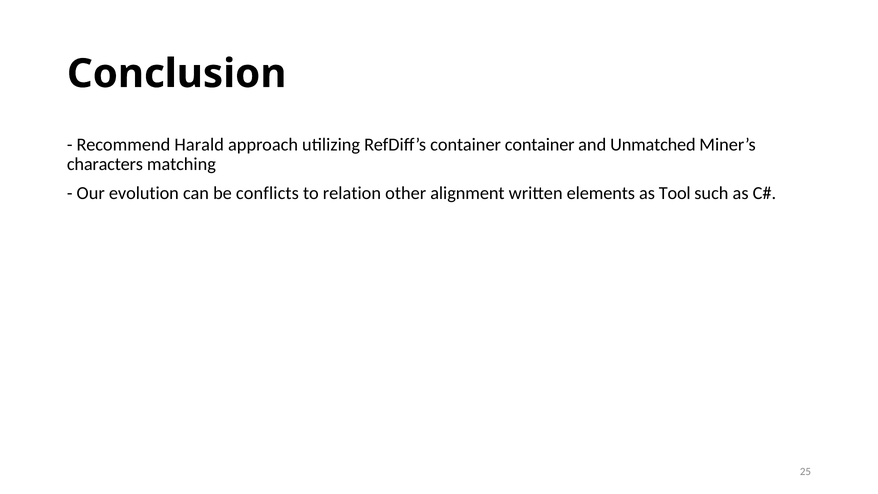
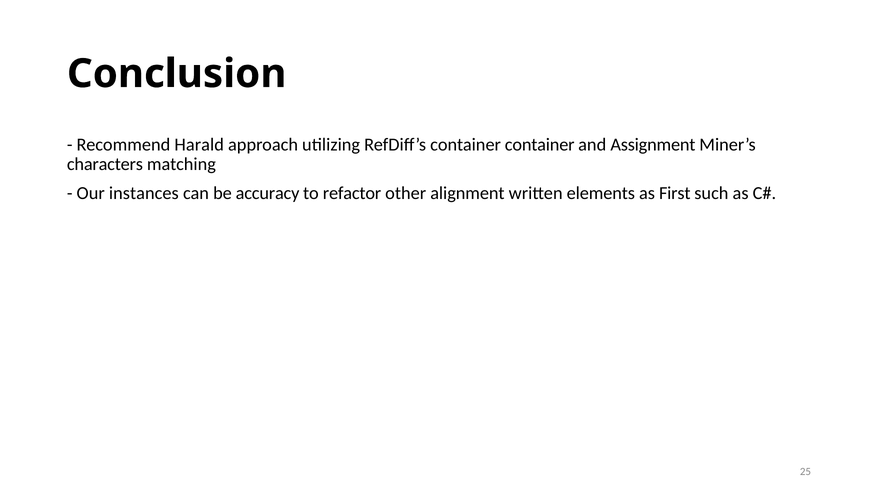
Unmatched: Unmatched -> Assignment
evolution: evolution -> instances
conflicts: conflicts -> accuracy
relation: relation -> refactor
Tool: Tool -> First
